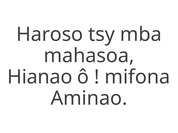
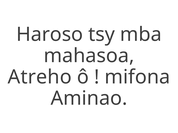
Hianao: Hianao -> Atreho
